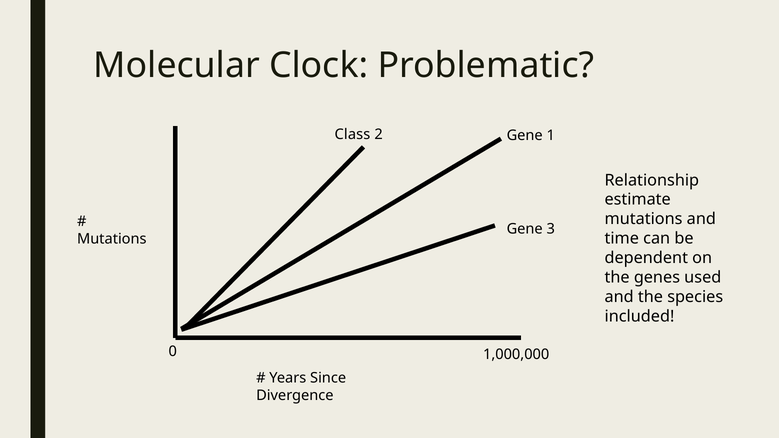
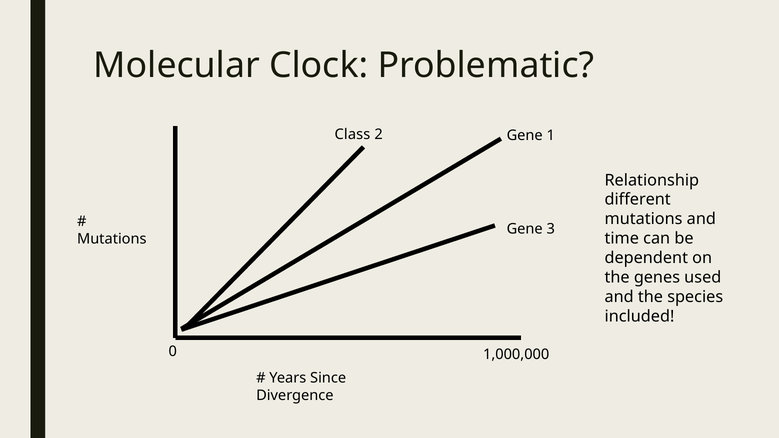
estimate: estimate -> different
